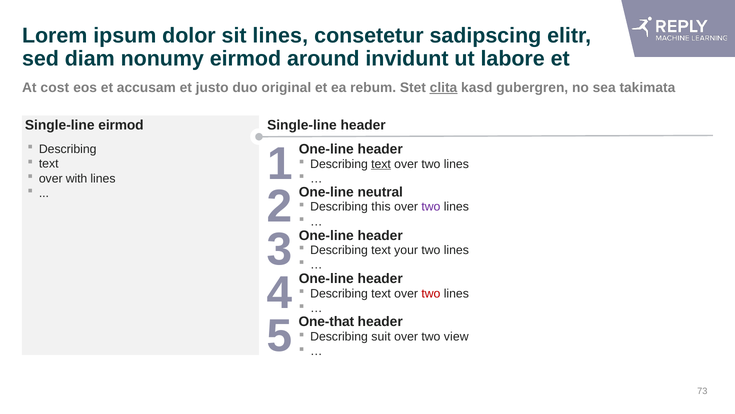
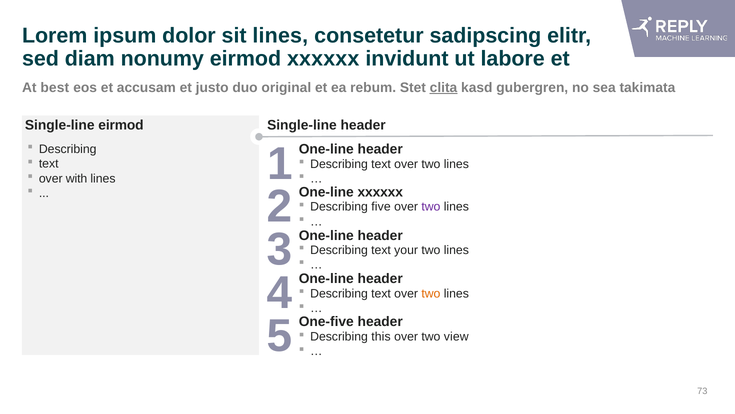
eirmod around: around -> xxxxxx
cost: cost -> best
text at (381, 164) underline: present -> none
this: this -> five
One-line neutral: neutral -> xxxxxx
two at (431, 293) colour: red -> orange
suit: suit -> this
One-that: One-that -> One-five
